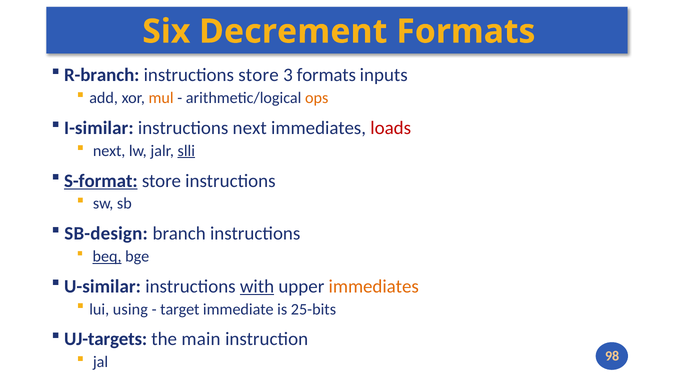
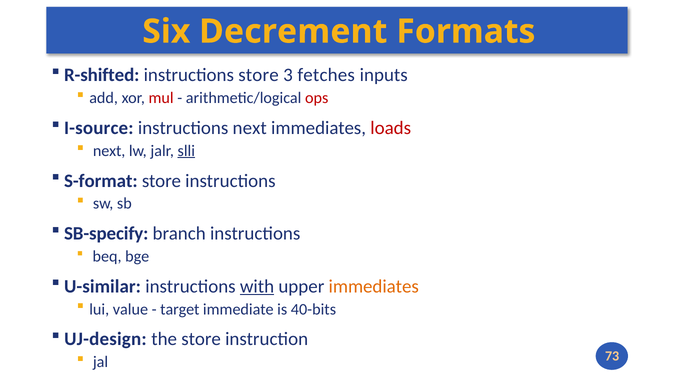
R-branch: R-branch -> R-shifted
3 formats: formats -> fetches
mul colour: orange -> red
ops colour: orange -> red
I-similar: I-similar -> I-source
S-format underline: present -> none
SB-design: SB-design -> SB-specify
beq underline: present -> none
using: using -> value
25-bits: 25-bits -> 40-bits
UJ-targets: UJ-targets -> UJ-design
the main: main -> store
98: 98 -> 73
